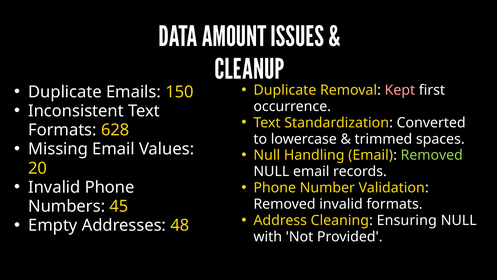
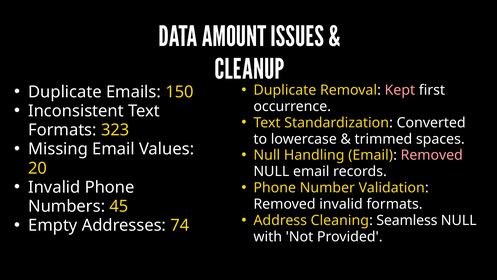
628: 628 -> 323
Removed at (432, 155) colour: light green -> pink
Ensuring: Ensuring -> Seamless
48: 48 -> 74
